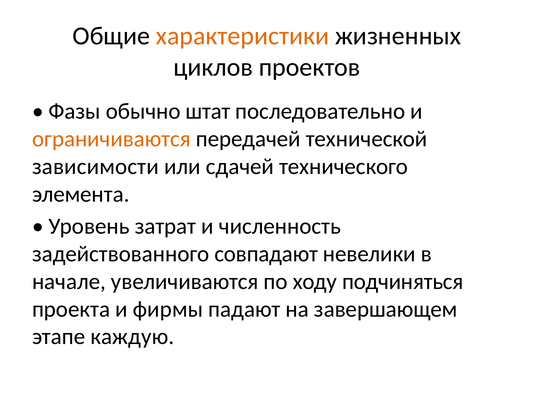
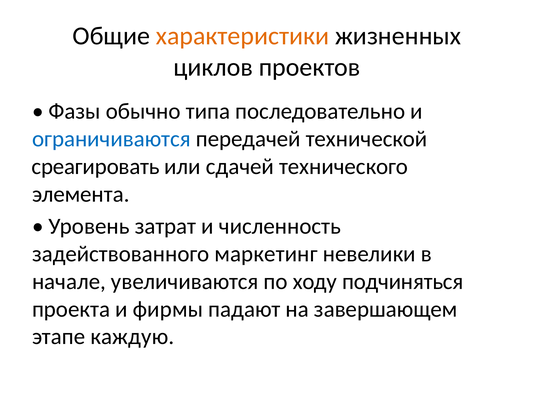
штат: штат -> типа
ограничиваются colour: orange -> blue
зависимости: зависимости -> среагировать
совпадают: совпадают -> маркетинг
